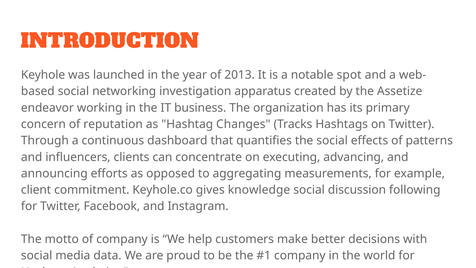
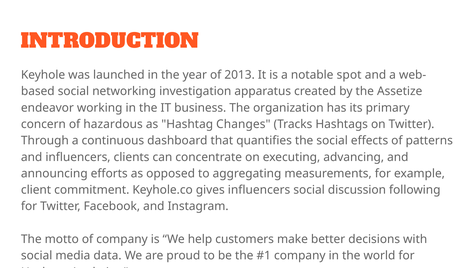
reputation: reputation -> hazardous
gives knowledge: knowledge -> influencers
